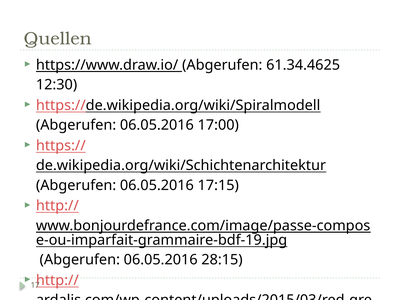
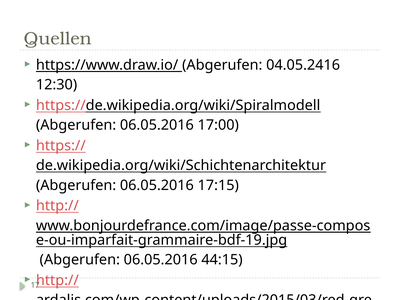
61.34.4625: 61.34.4625 -> 04.05.2416
28:15: 28:15 -> 44:15
